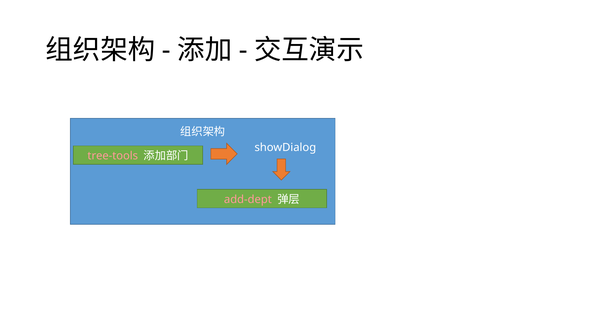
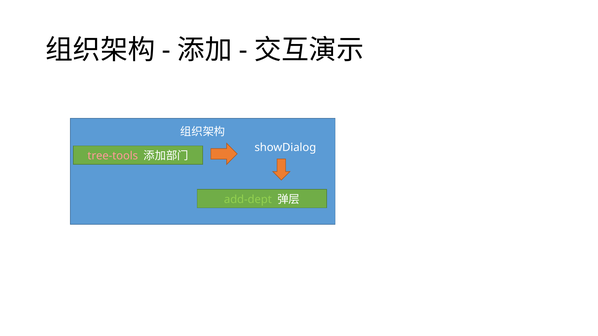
add-dept colour: pink -> light green
